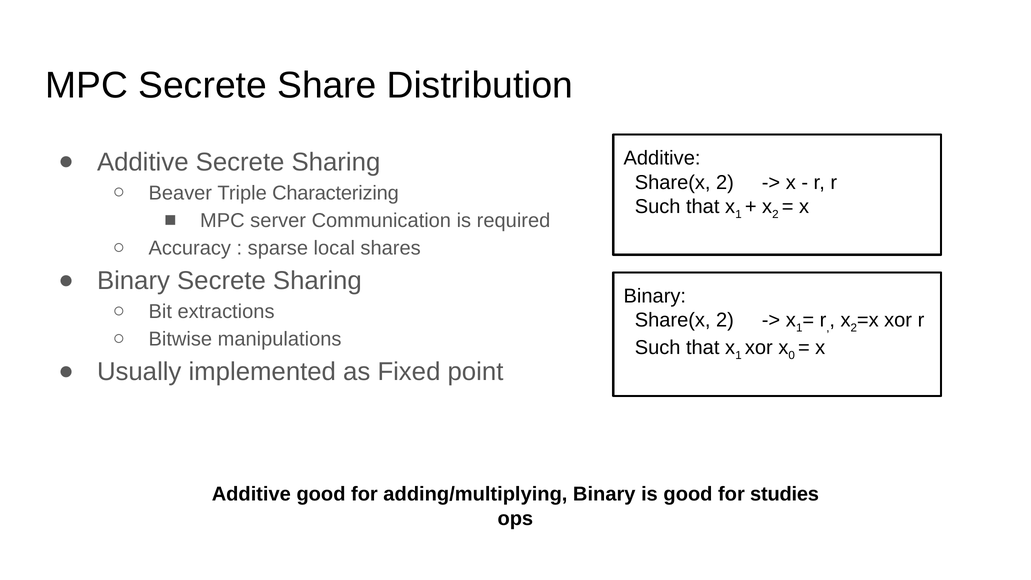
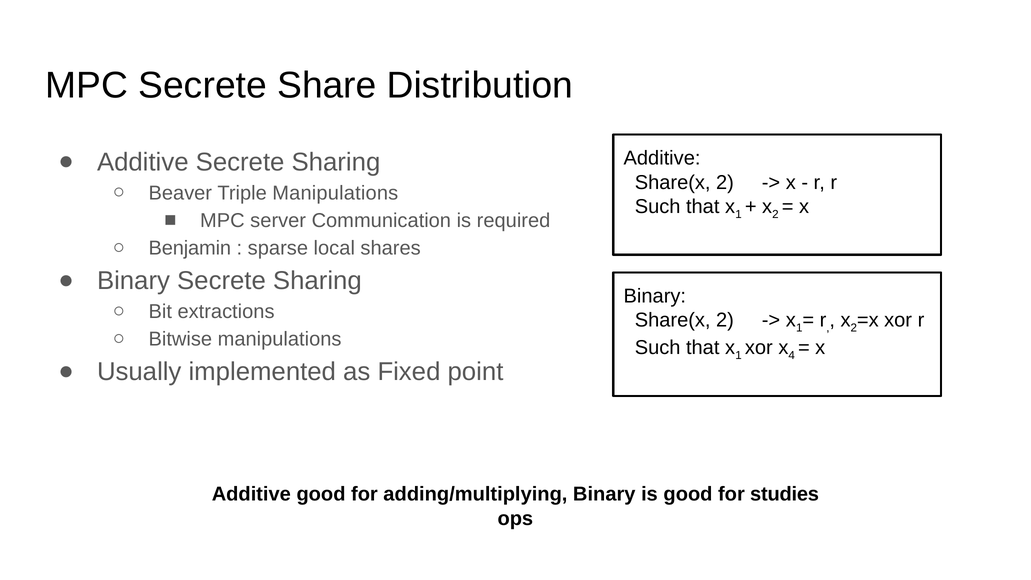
Triple Characterizing: Characterizing -> Manipulations
Accuracy: Accuracy -> Benjamin
0: 0 -> 4
